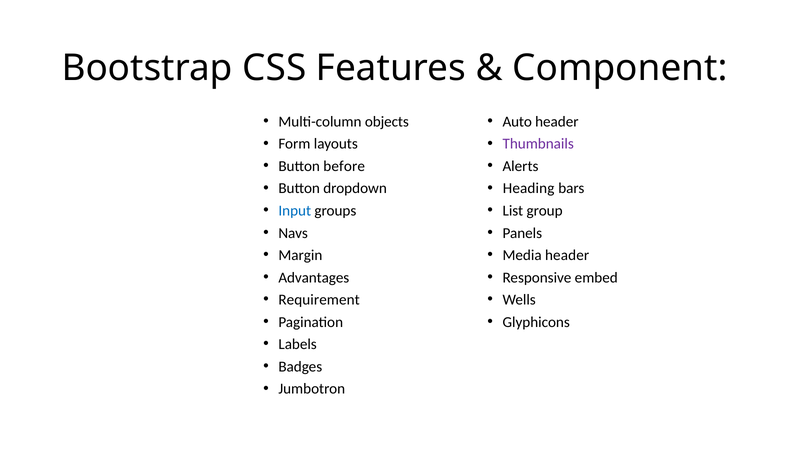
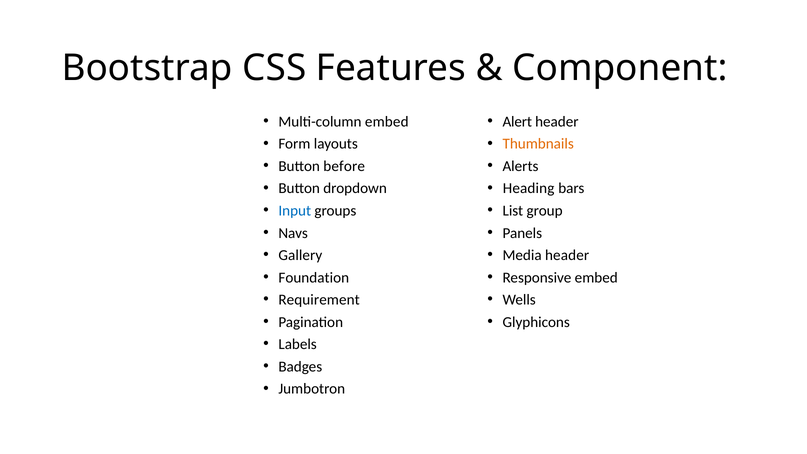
Multi-column objects: objects -> embed
Auto: Auto -> Alert
Thumbnails colour: purple -> orange
Margin: Margin -> Gallery
Advantages: Advantages -> Foundation
